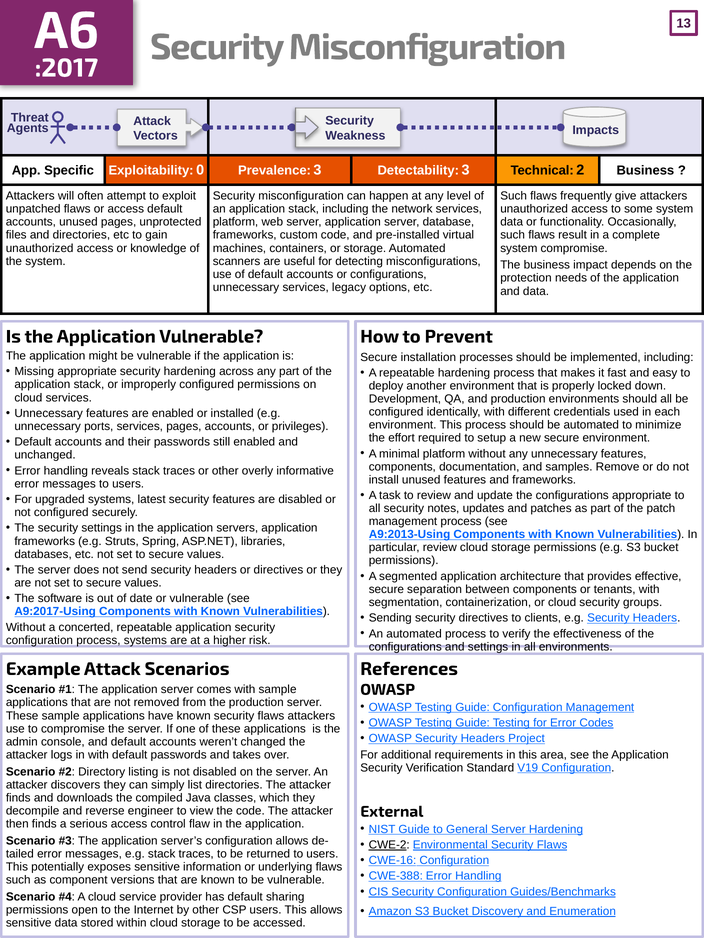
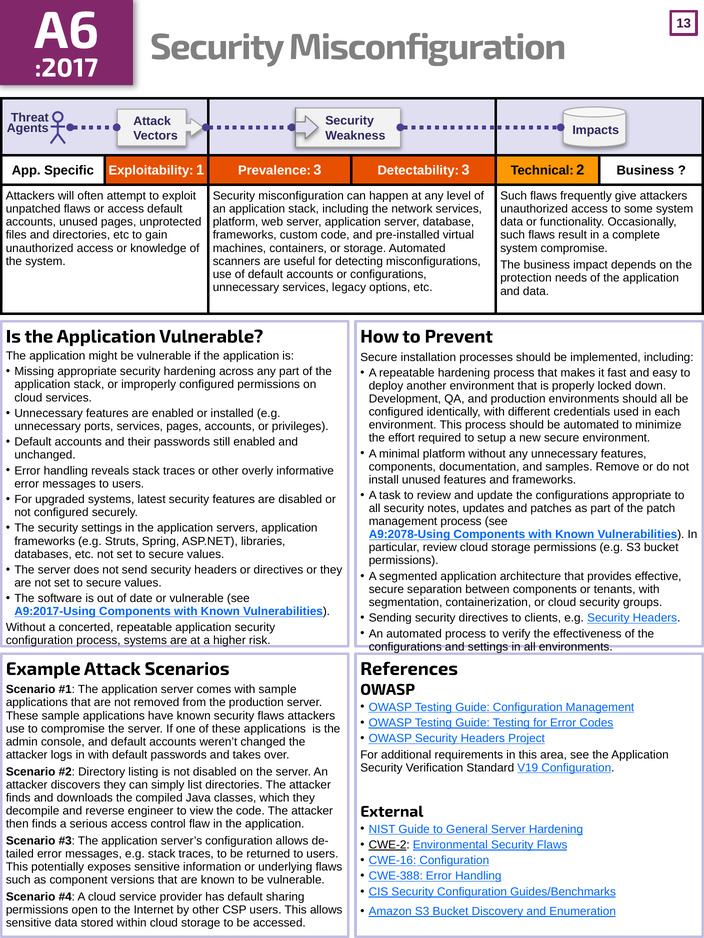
0: 0 -> 1
A9:2013-Using: A9:2013-Using -> A9:2078-Using
